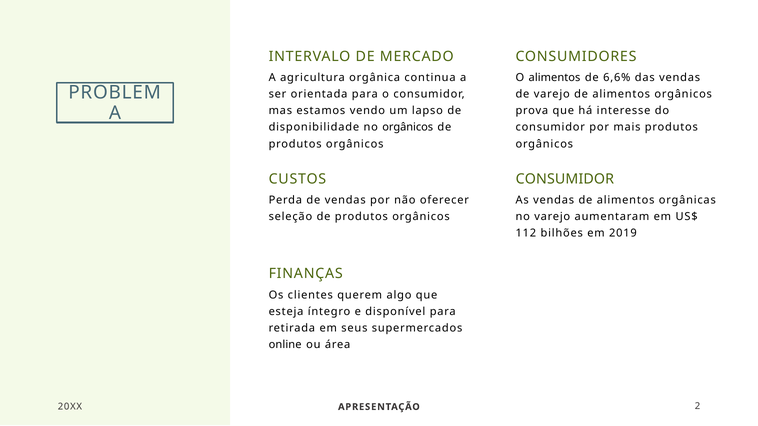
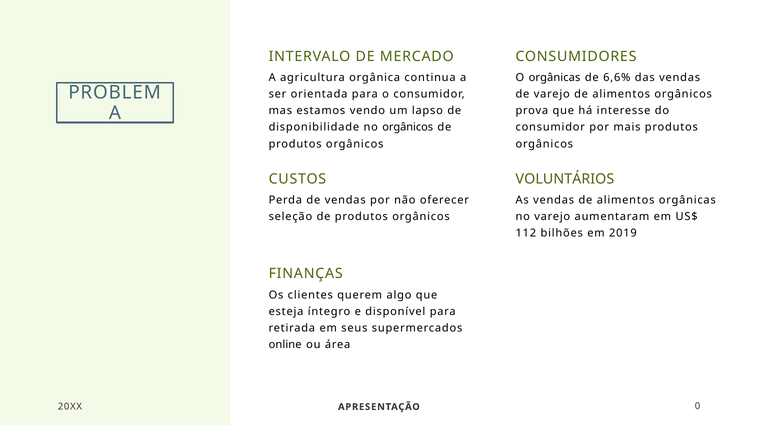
O alimentos: alimentos -> orgânicas
CONSUMIDOR at (565, 179): CONSUMIDOR -> VOLUNTÁRIOS
2: 2 -> 0
